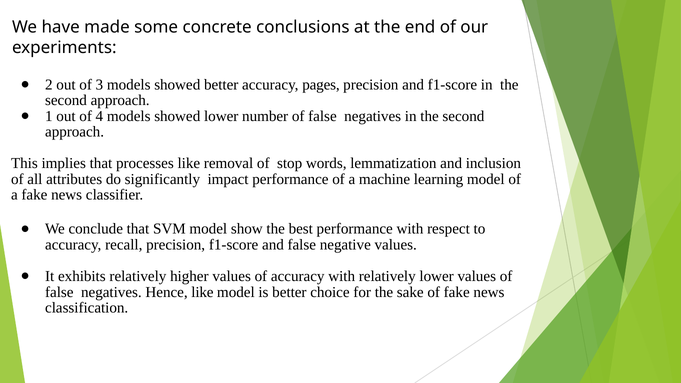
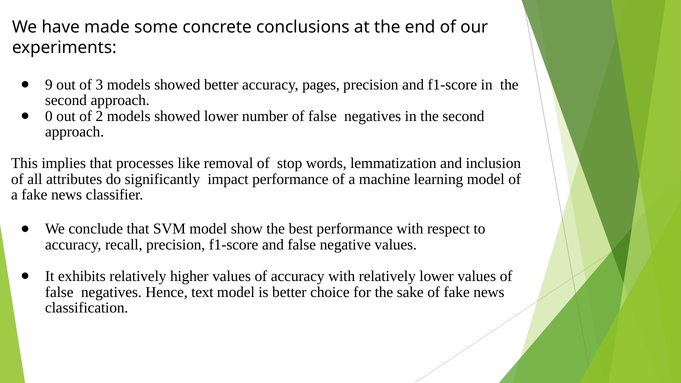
2: 2 -> 9
1: 1 -> 0
4: 4 -> 2
Hence like: like -> text
